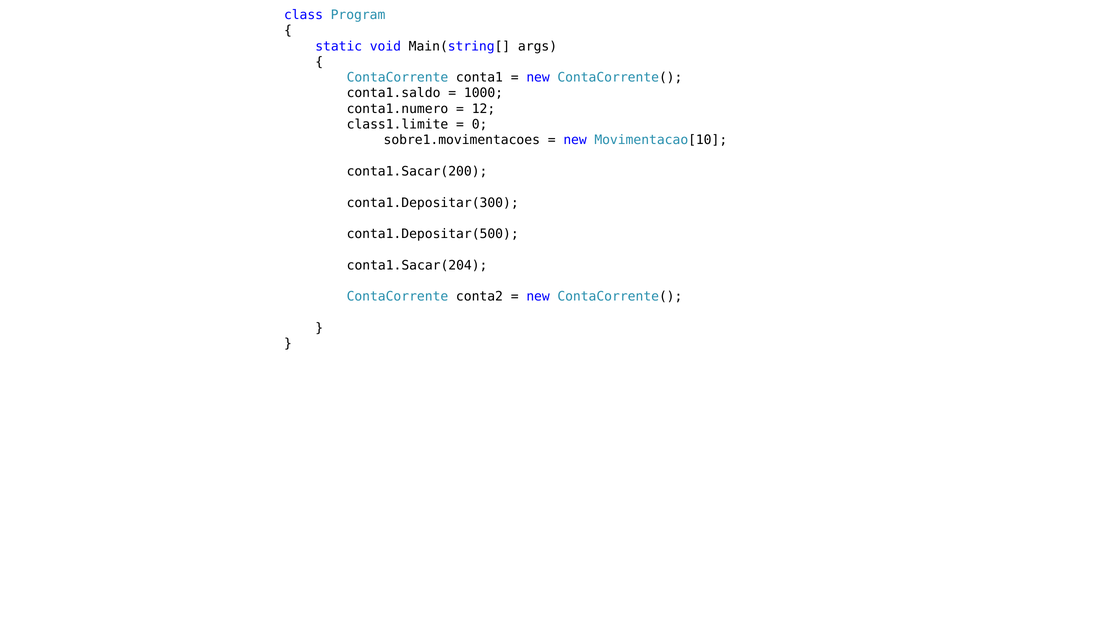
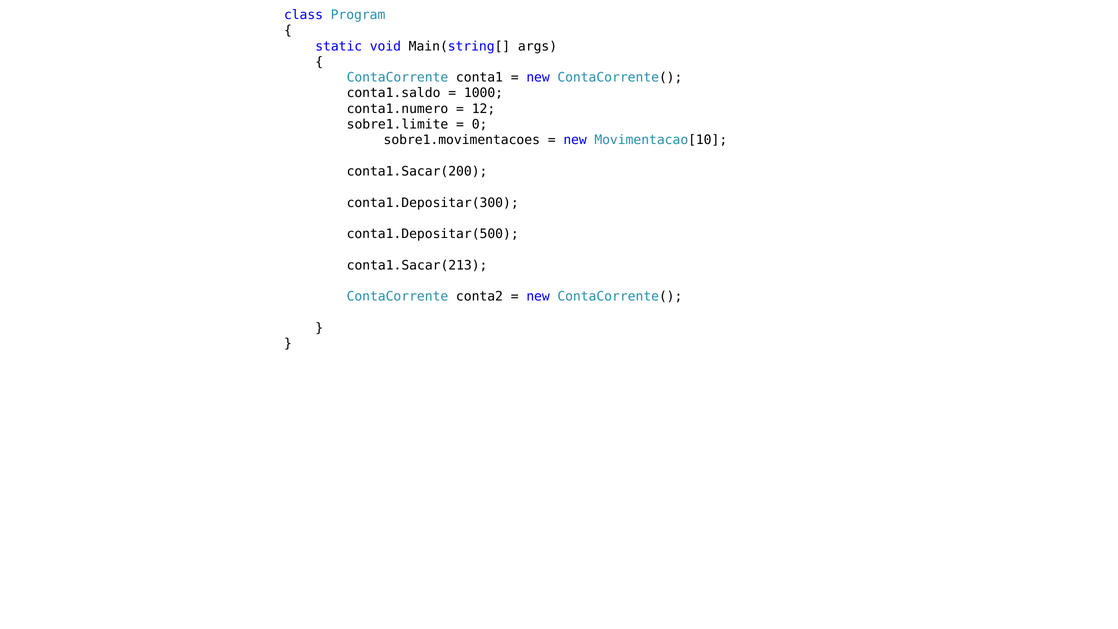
class1.limite: class1.limite -> sobre1.limite
conta1.Sacar(204: conta1.Sacar(204 -> conta1.Sacar(213
